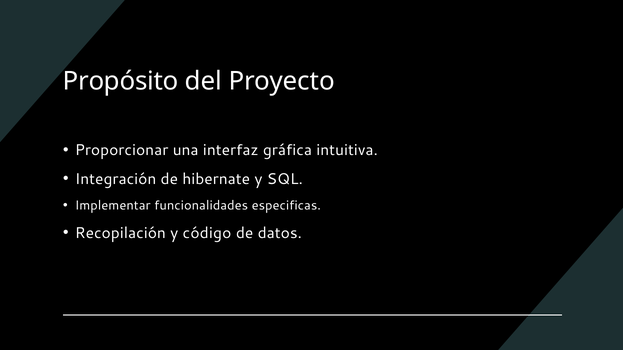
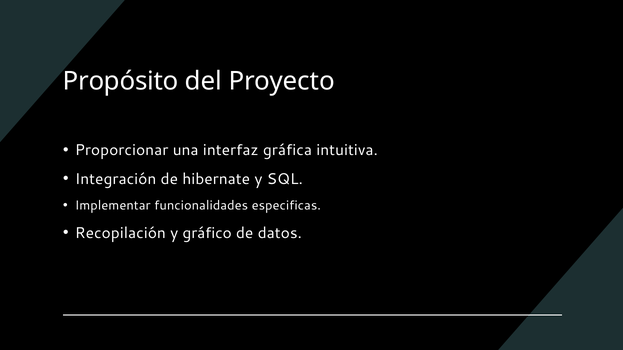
código: código -> gráfico
